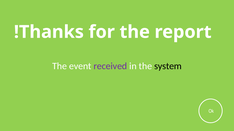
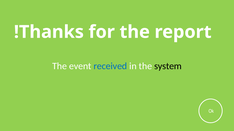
received colour: purple -> blue
